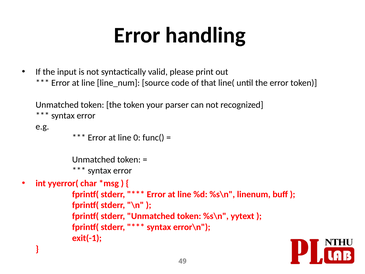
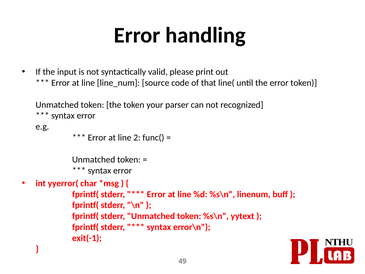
0: 0 -> 2
